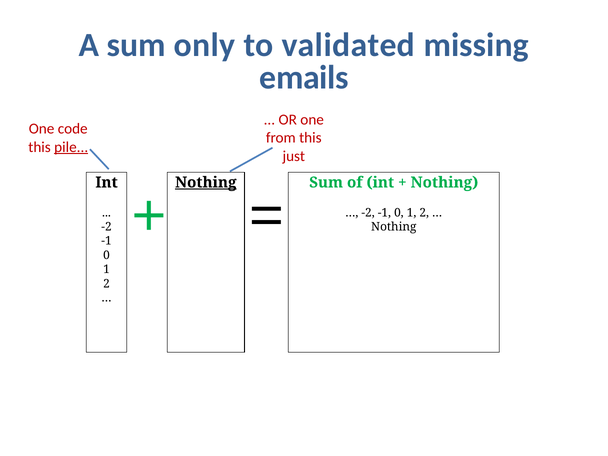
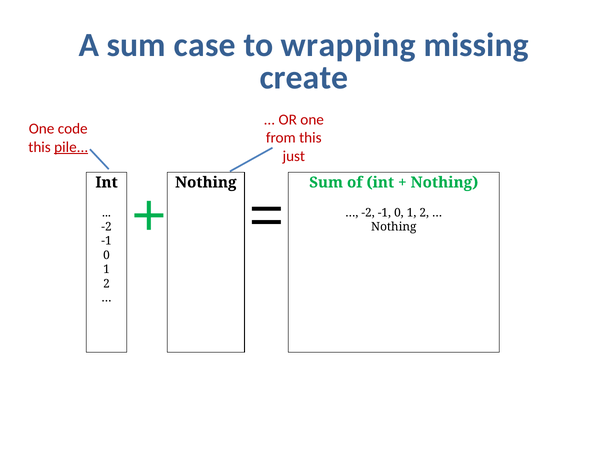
only: only -> case
validated: validated -> wrapping
emails: emails -> create
Nothing at (206, 182) underline: present -> none
